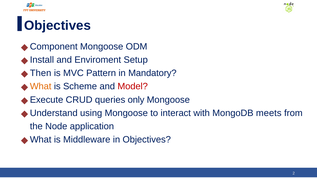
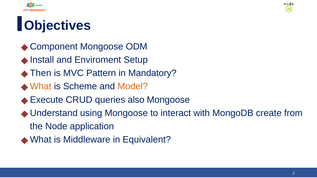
Model colour: red -> orange
only: only -> also
meets: meets -> create
in Objectives: Objectives -> Equivalent
